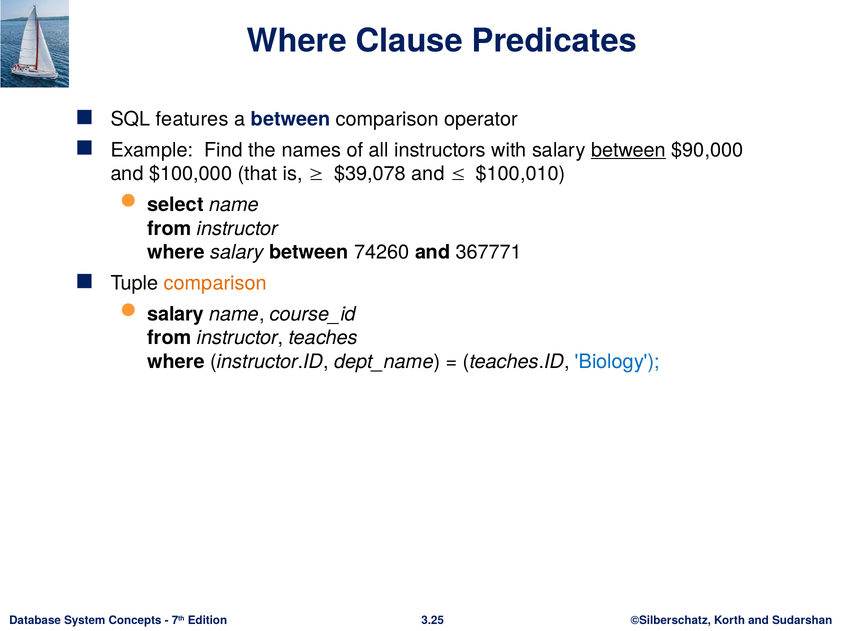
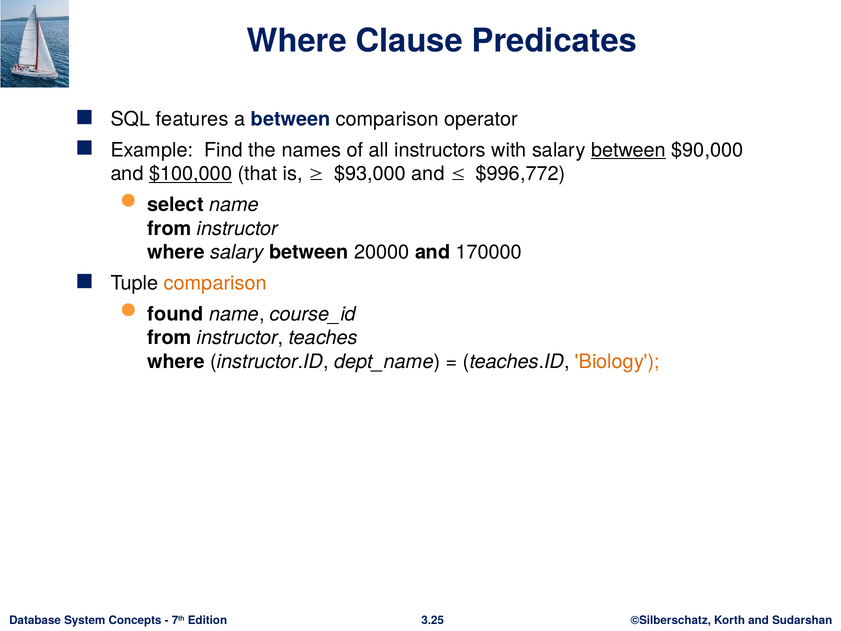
$100,000 underline: none -> present
$39,078: $39,078 -> $93,000
$100,010: $100,010 -> $996,772
74260: 74260 -> 20000
367771: 367771 -> 170000
salary at (176, 314): salary -> found
Biology colour: blue -> orange
